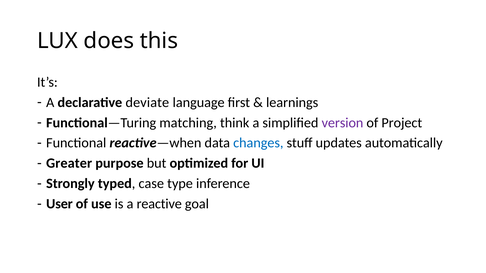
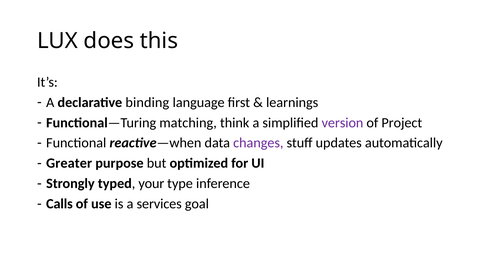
deviate: deviate -> binding
changes colour: blue -> purple
case: case -> your
User: User -> Calls
reactive: reactive -> services
